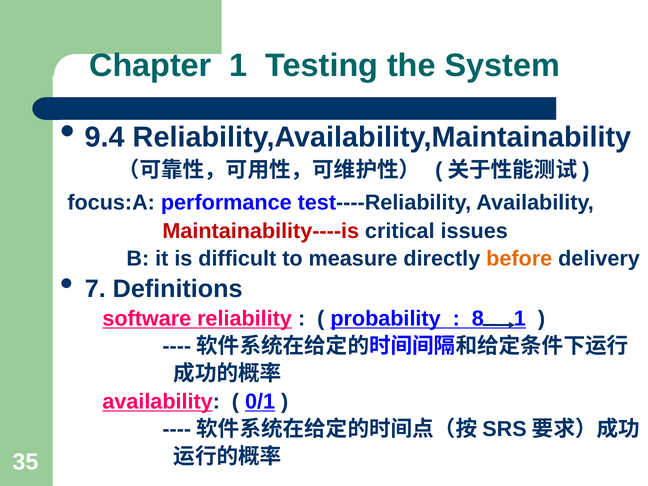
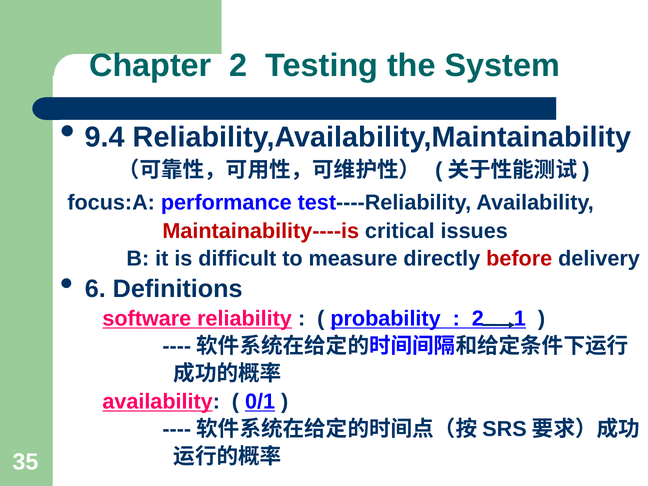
Chapter 1: 1 -> 2
before colour: orange -> red
7: 7 -> 6
8 at (478, 319): 8 -> 2
